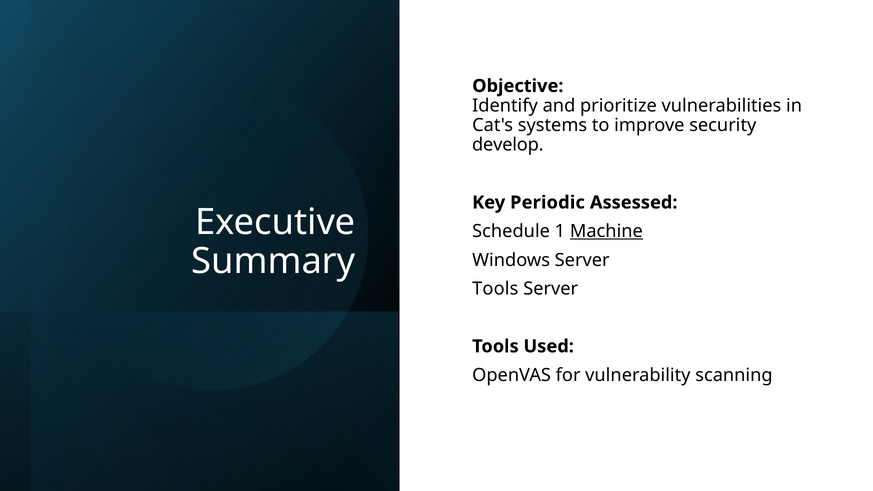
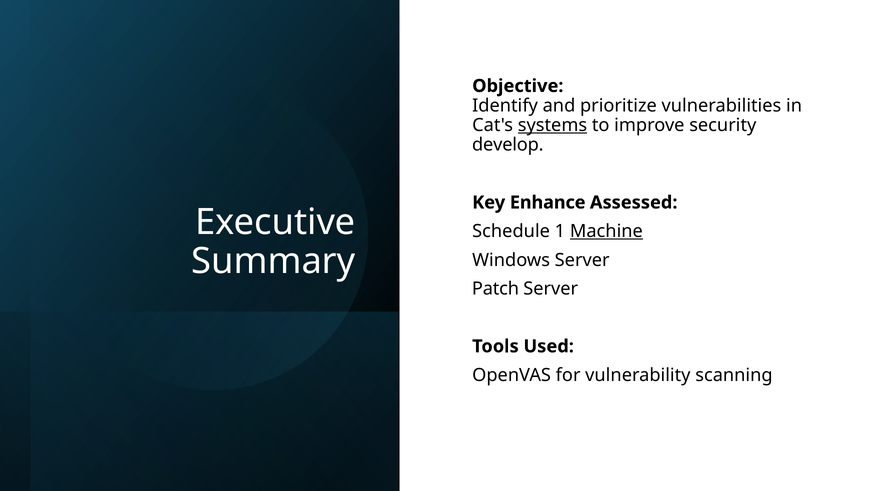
systems underline: none -> present
Periodic: Periodic -> Enhance
Tools at (495, 289): Tools -> Patch
